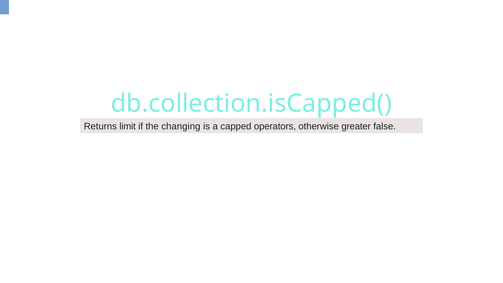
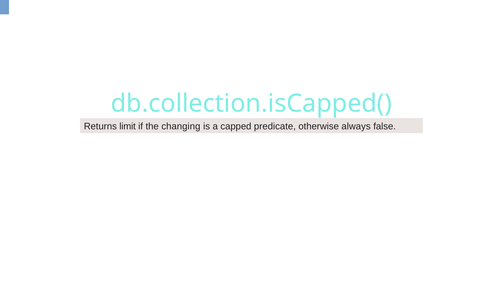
operators: operators -> predicate
greater: greater -> always
